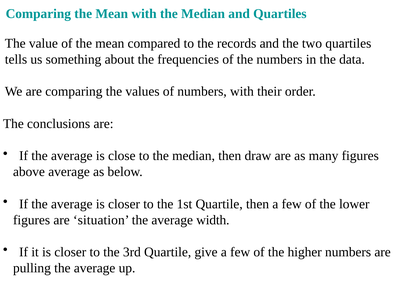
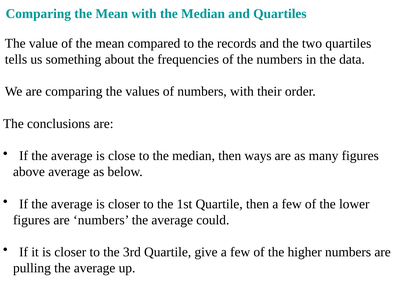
draw: draw -> ways
are situation: situation -> numbers
width: width -> could
